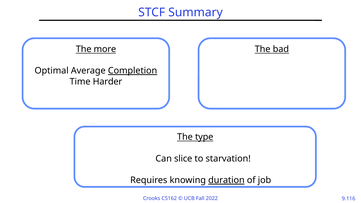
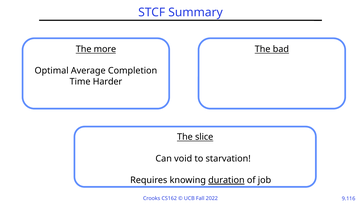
Completion underline: present -> none
type: type -> slice
slice: slice -> void
